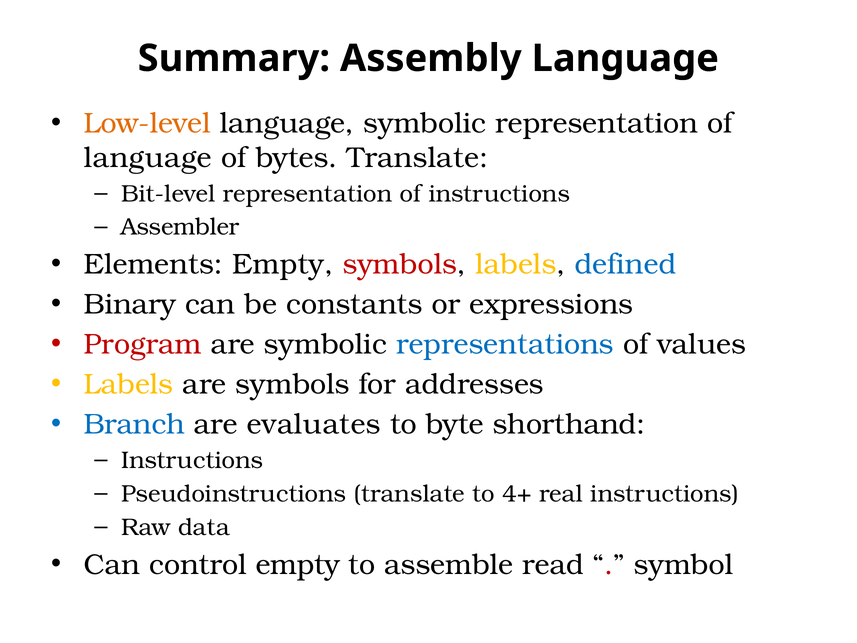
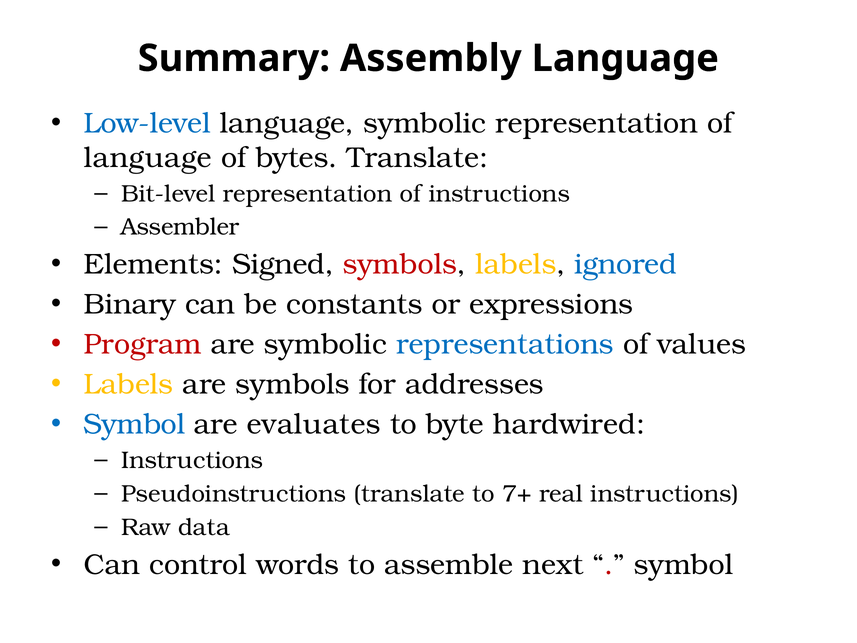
Low-level colour: orange -> blue
Elements Empty: Empty -> Signed
defined: defined -> ignored
Branch at (134, 424): Branch -> Symbol
shorthand: shorthand -> hardwired
4+: 4+ -> 7+
control empty: empty -> words
read: read -> next
